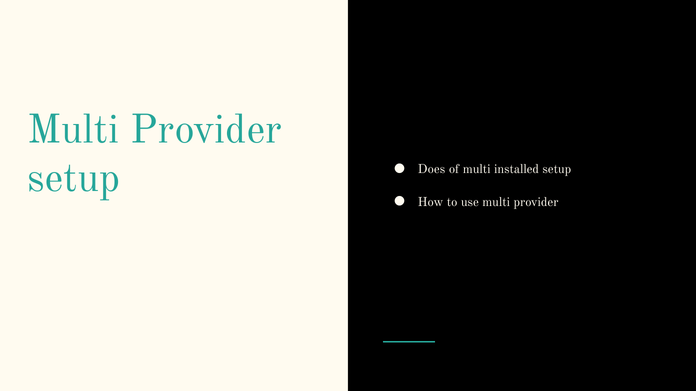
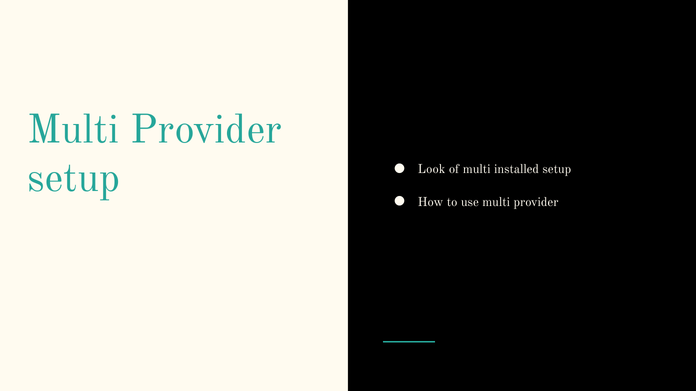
Does: Does -> Look
